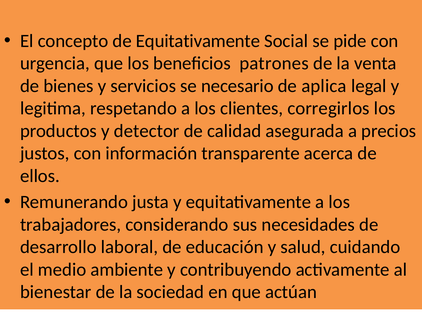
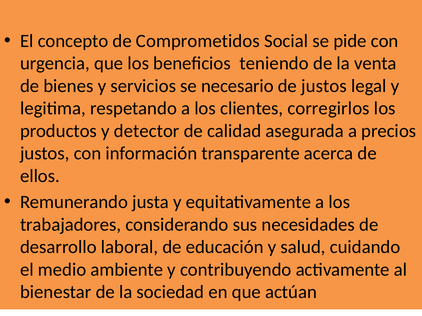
de Equitativamente: Equitativamente -> Comprometidos
patrones: patrones -> teniendo
de aplica: aplica -> justos
